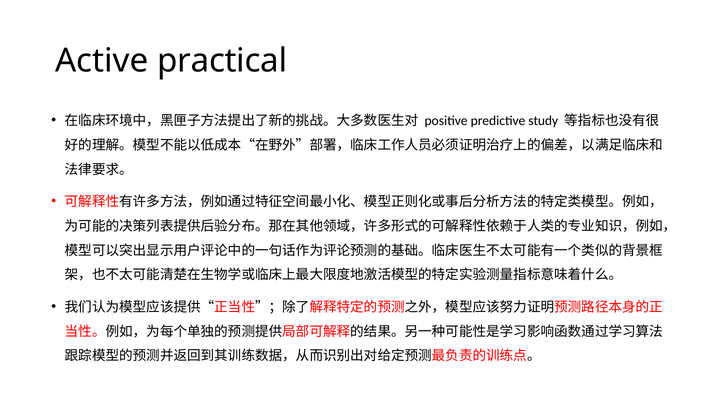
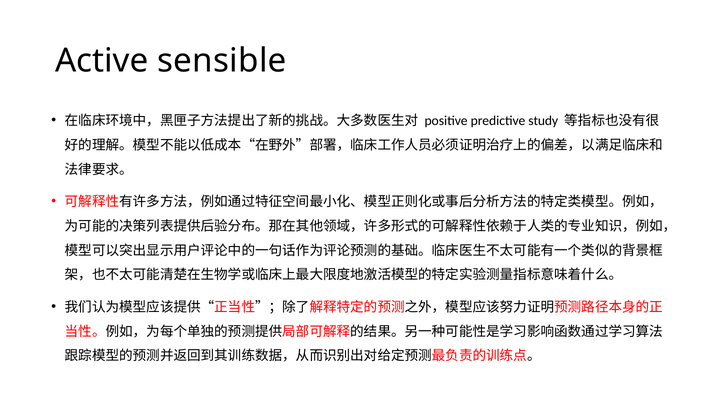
practical: practical -> sensible
